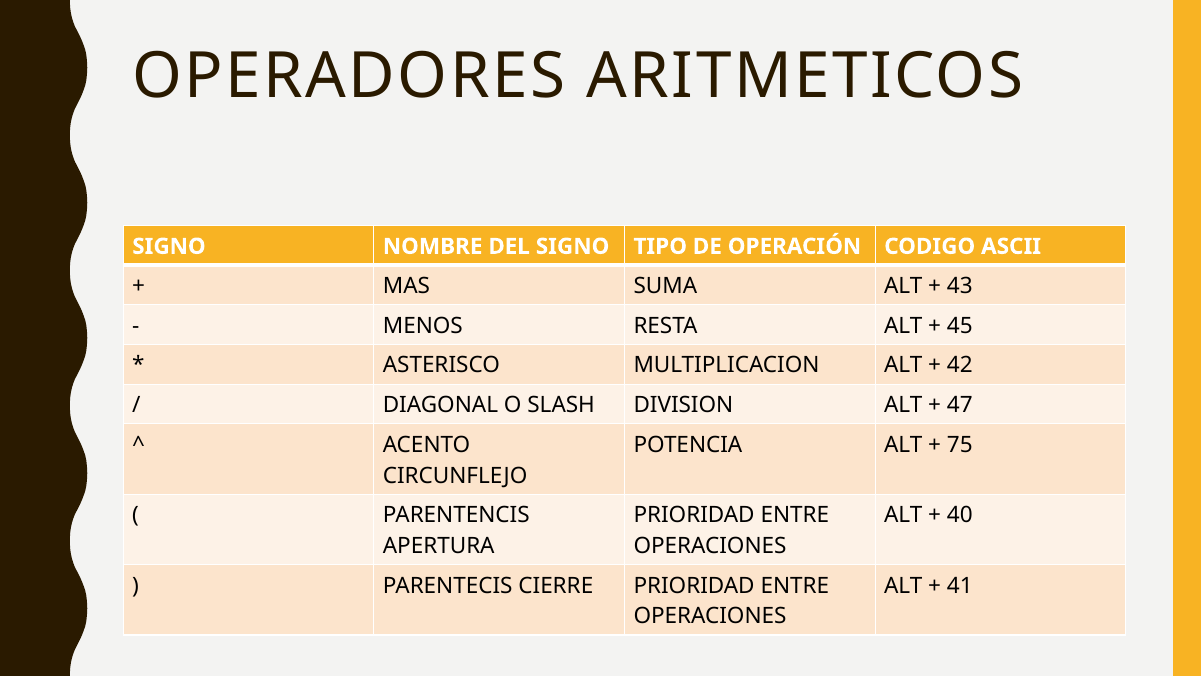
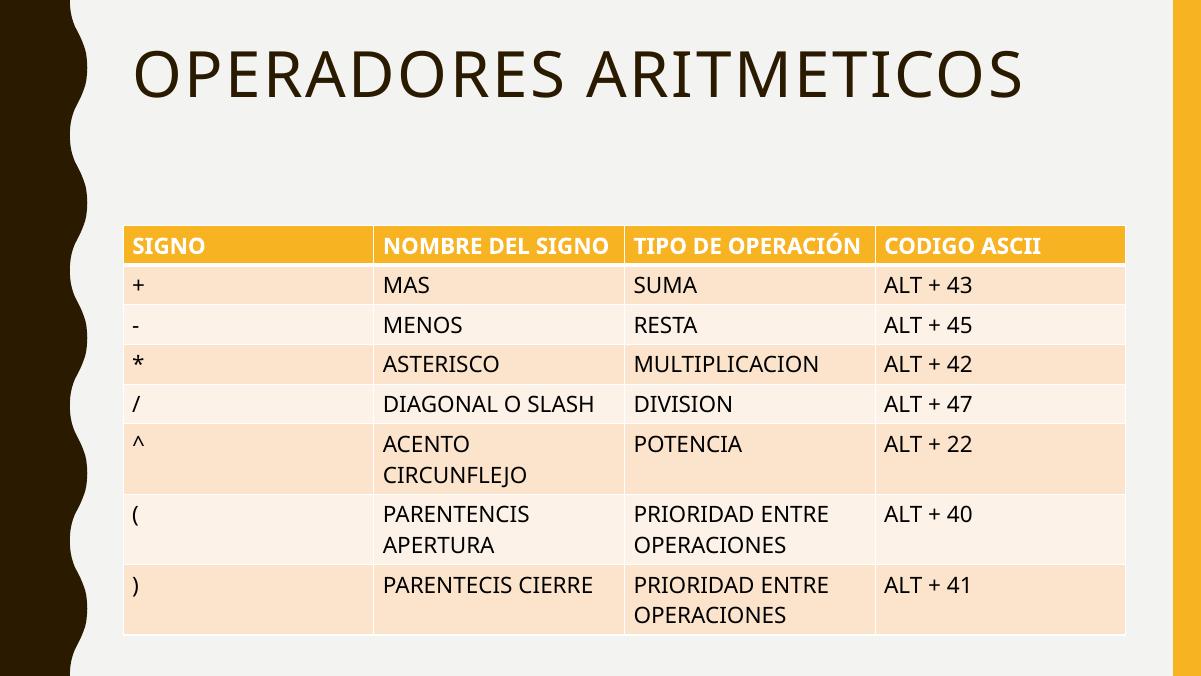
75: 75 -> 22
